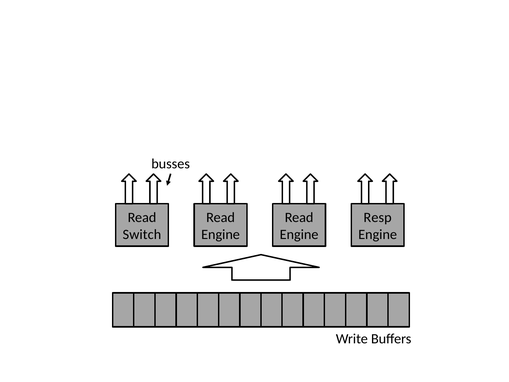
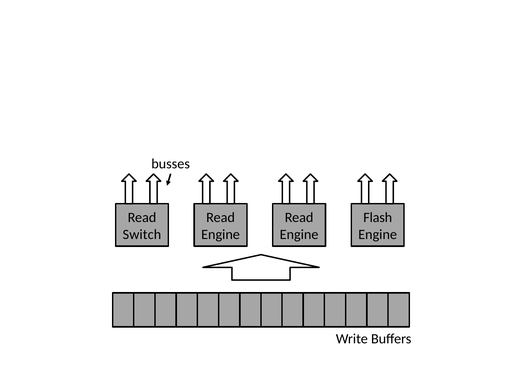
Resp: Resp -> Flash
